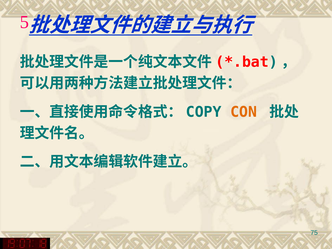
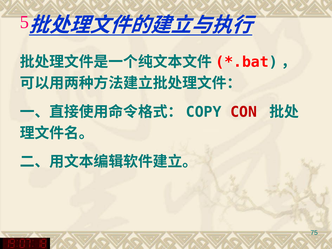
CON colour: orange -> red
